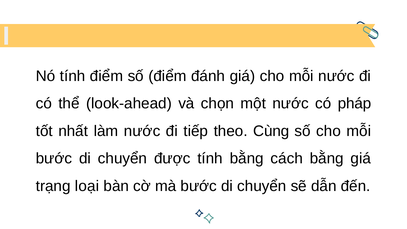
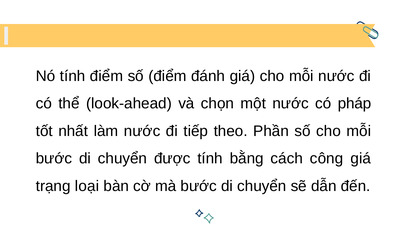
Cùng: Cùng -> Phần
cách bằng: bằng -> công
